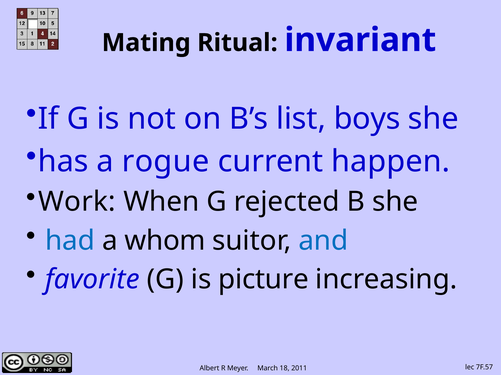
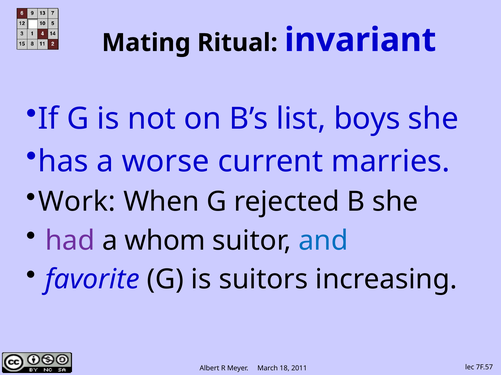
rogue: rogue -> worse
happen: happen -> marries
had colour: blue -> purple
picture: picture -> suitors
